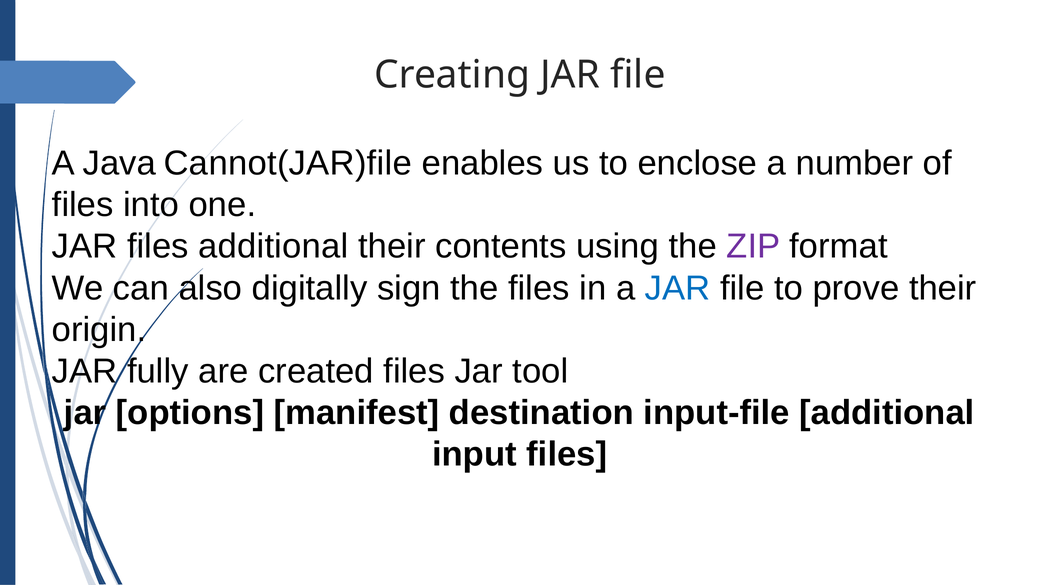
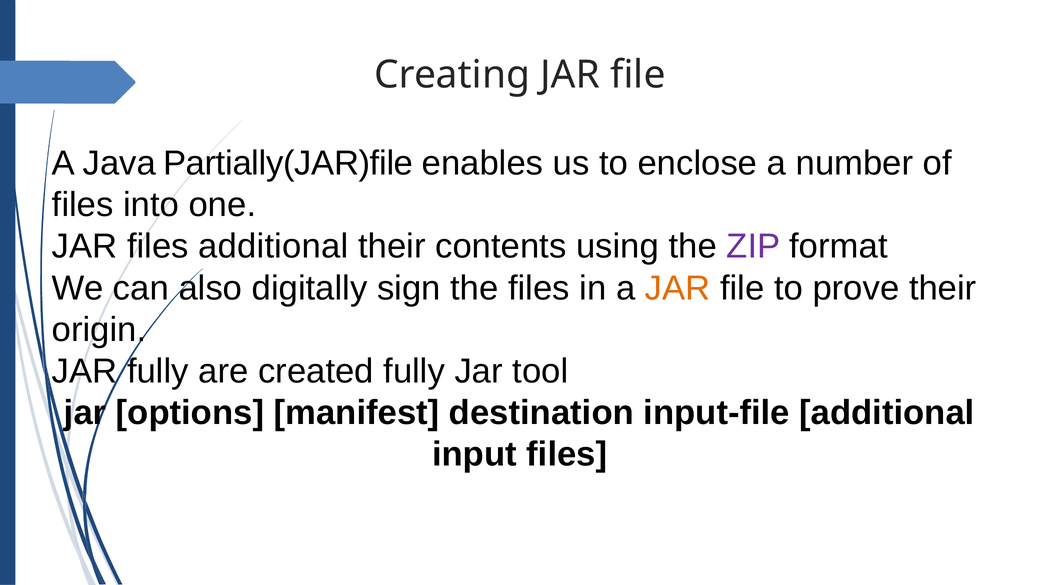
Cannot(JAR)file: Cannot(JAR)file -> Partially(JAR)file
JAR at (678, 288) colour: blue -> orange
created files: files -> fully
